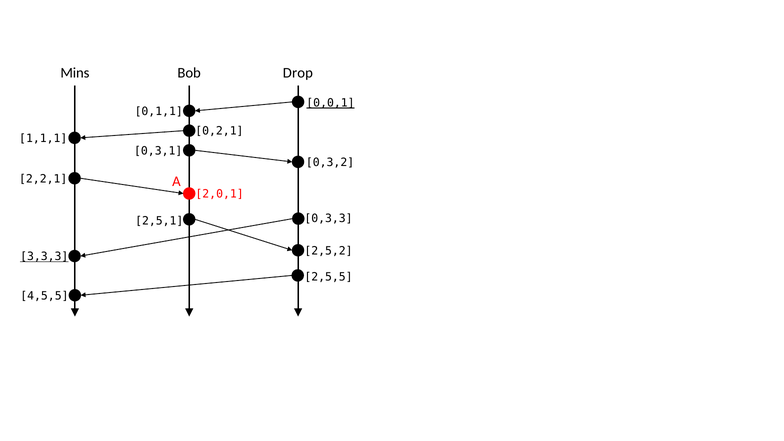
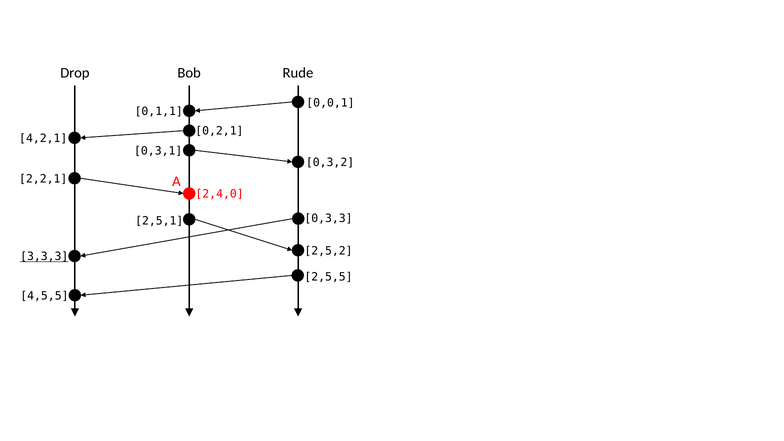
Mins: Mins -> Drop
Drop: Drop -> Rude
0,0,1 underline: present -> none
1,1,1: 1,1,1 -> 4,2,1
2,0,1: 2,0,1 -> 2,4,0
